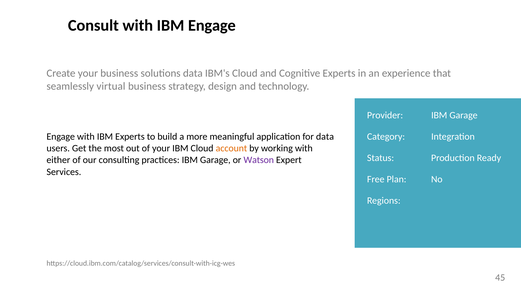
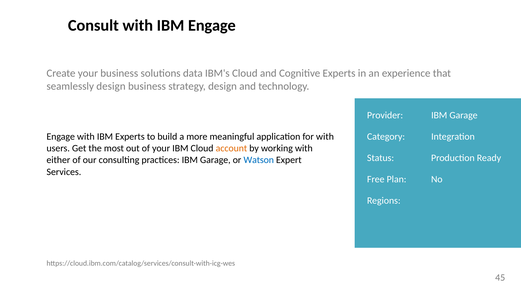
seamlessly virtual: virtual -> design
for data: data -> with
Watson colour: purple -> blue
